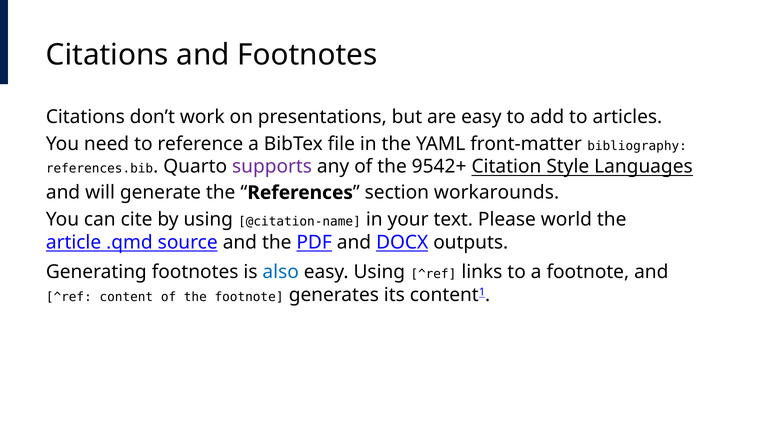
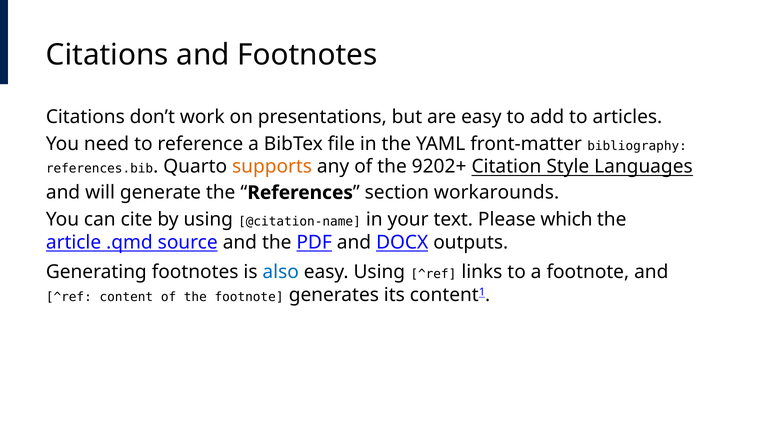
supports colour: purple -> orange
9542+: 9542+ -> 9202+
world: world -> which
